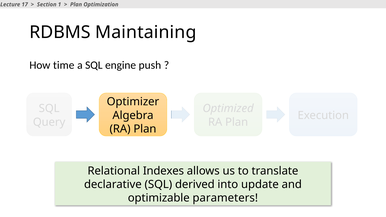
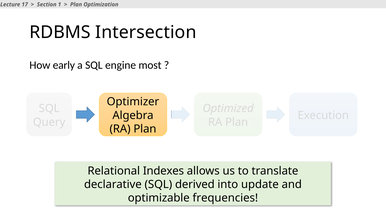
Maintaining: Maintaining -> Intersection
time: time -> early
push: push -> most
parameters: parameters -> frequencies
